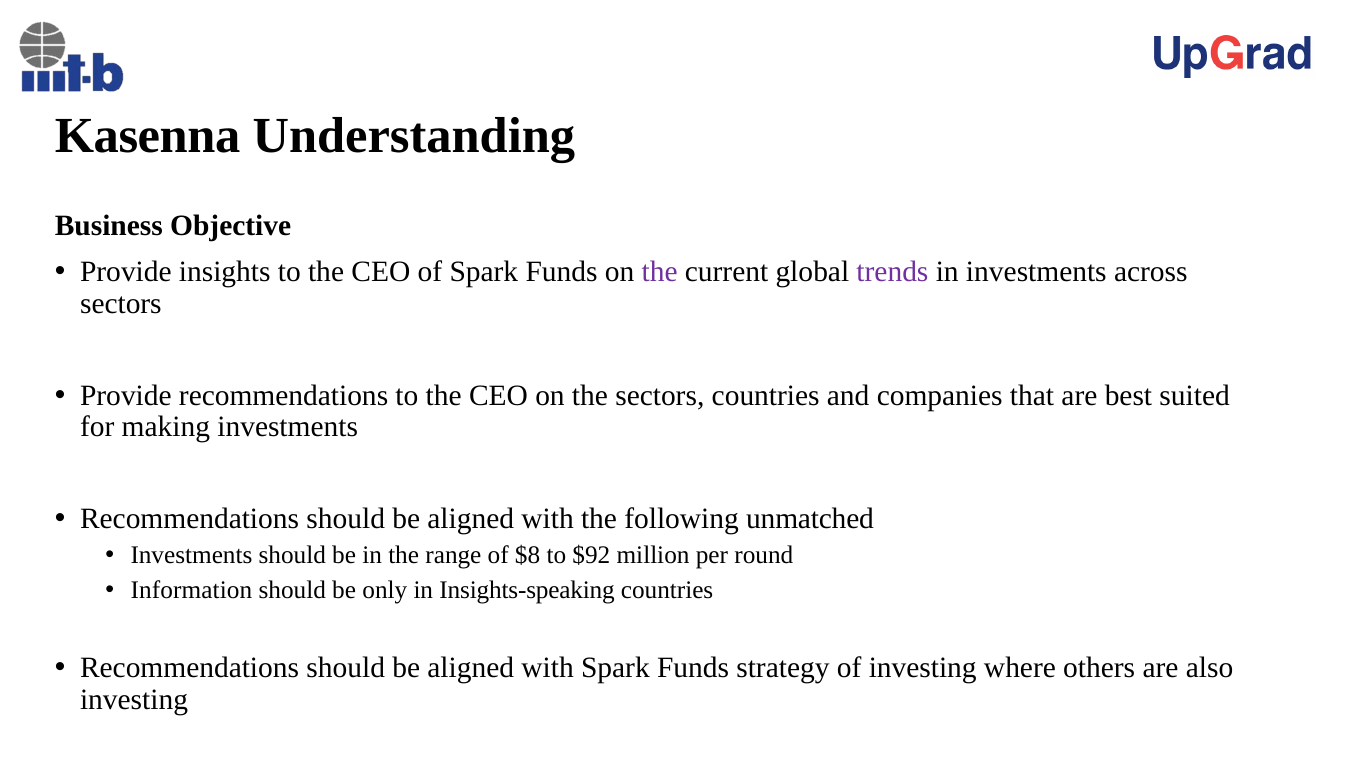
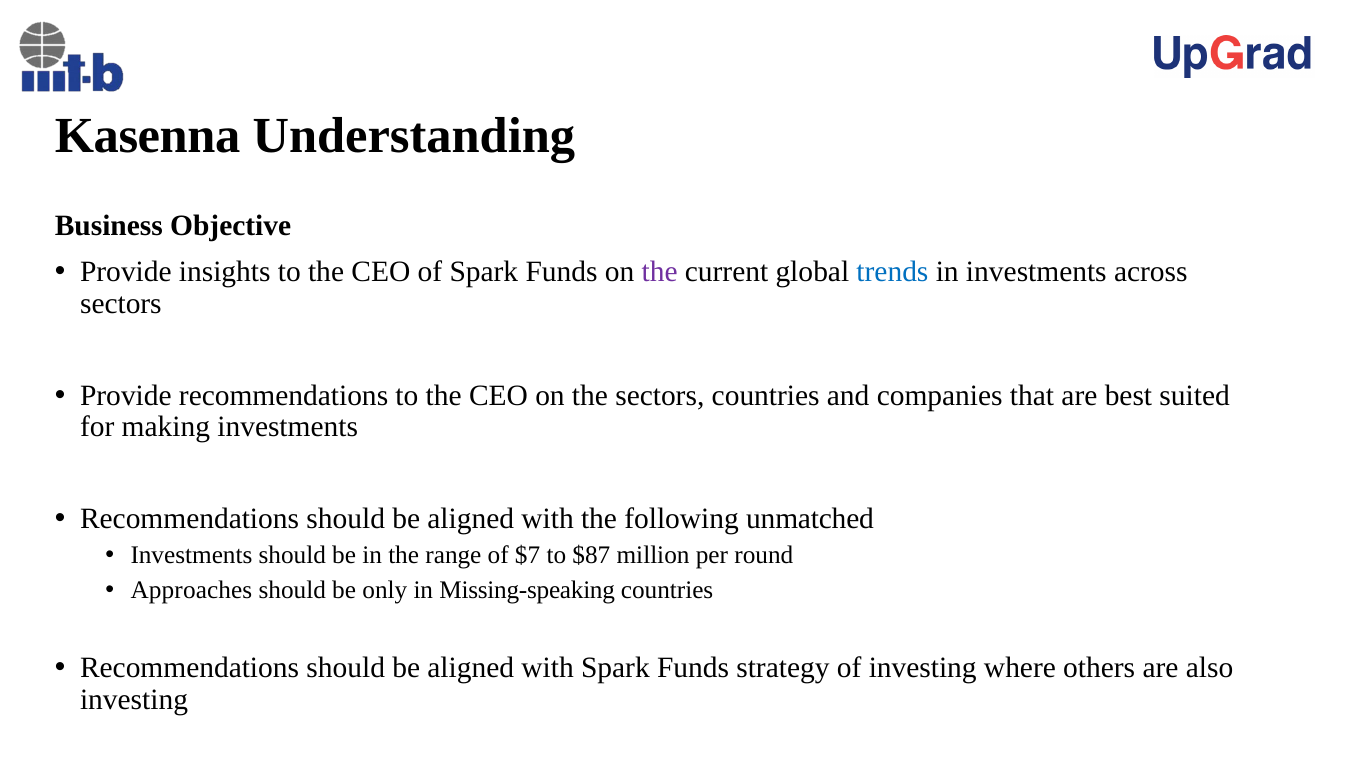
trends colour: purple -> blue
$8: $8 -> $7
$92: $92 -> $87
Information: Information -> Approaches
Insights-speaking: Insights-speaking -> Missing-speaking
